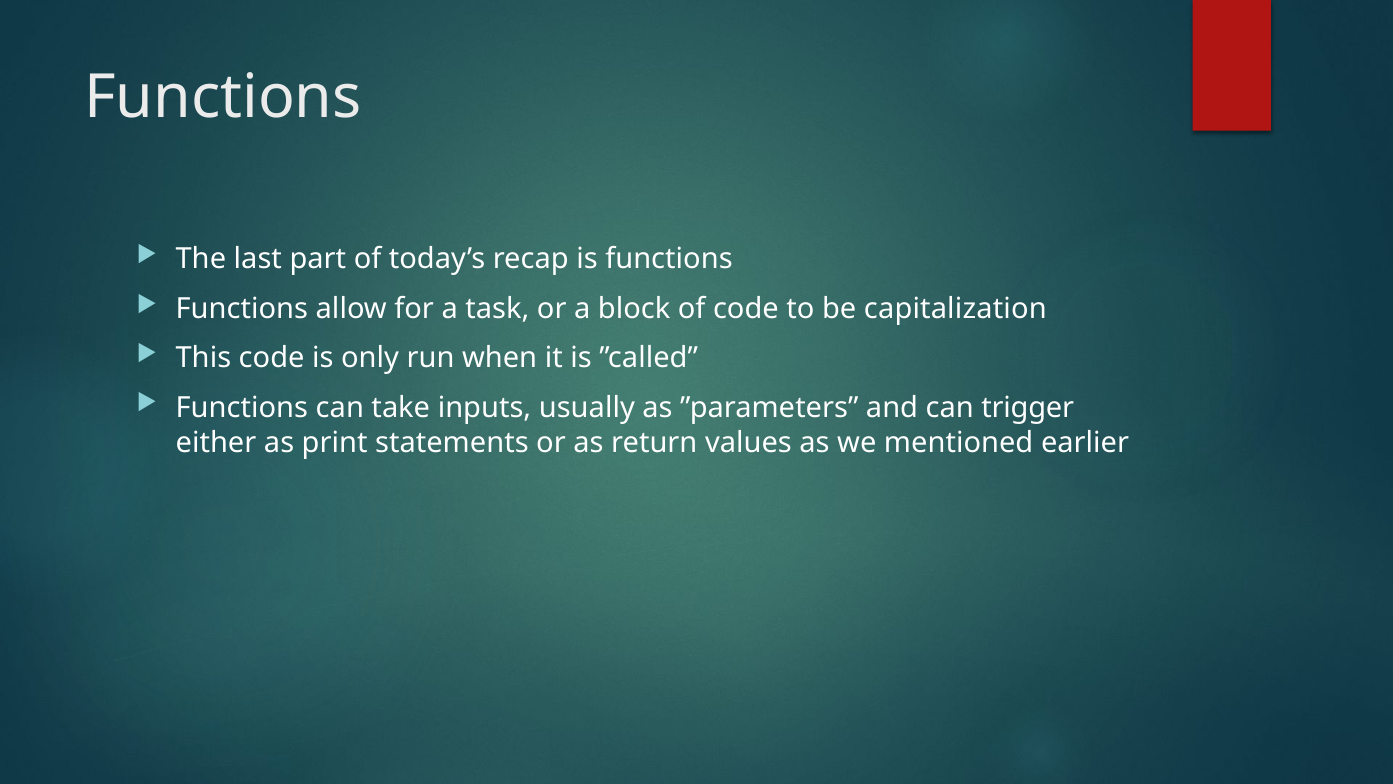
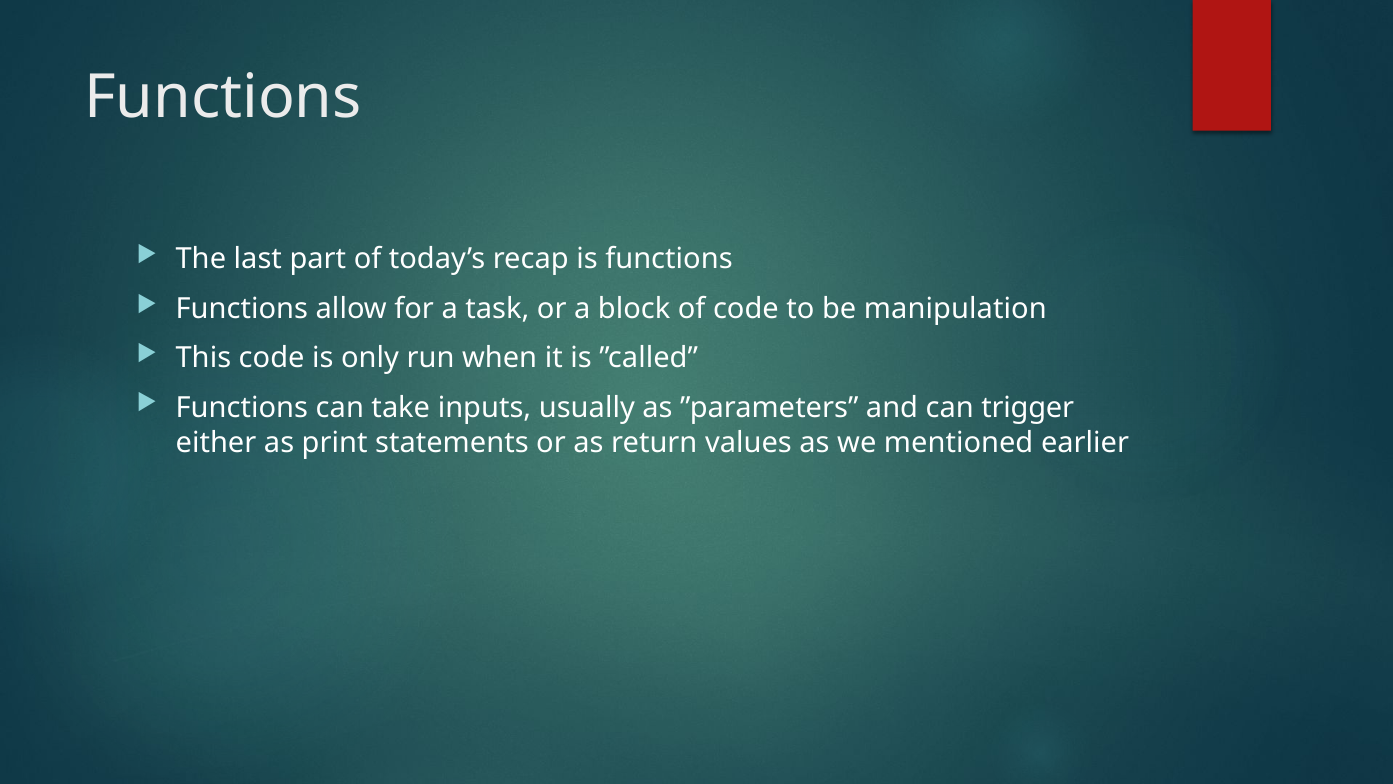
capitalization: capitalization -> manipulation
